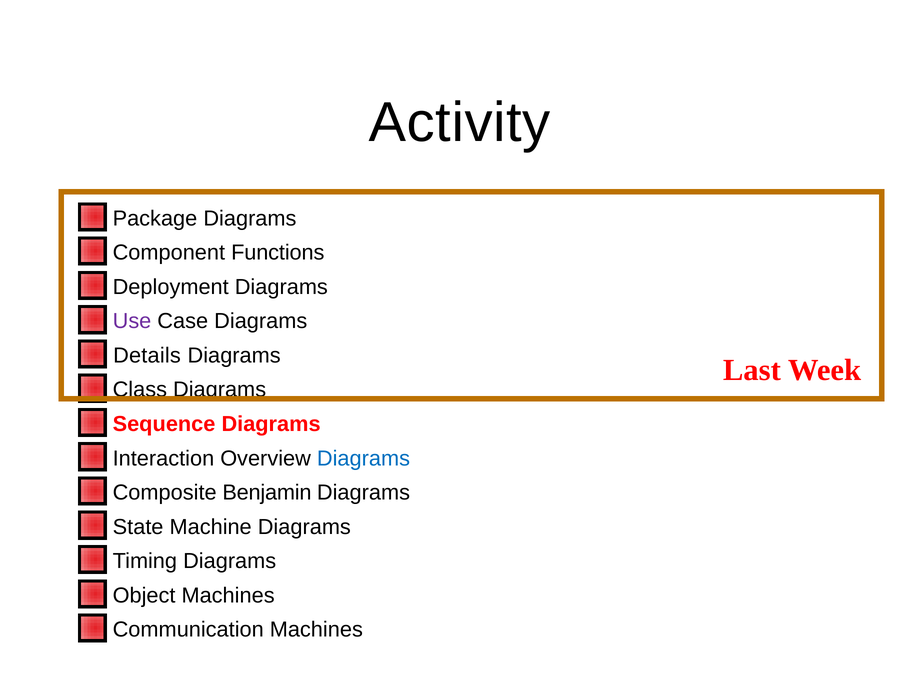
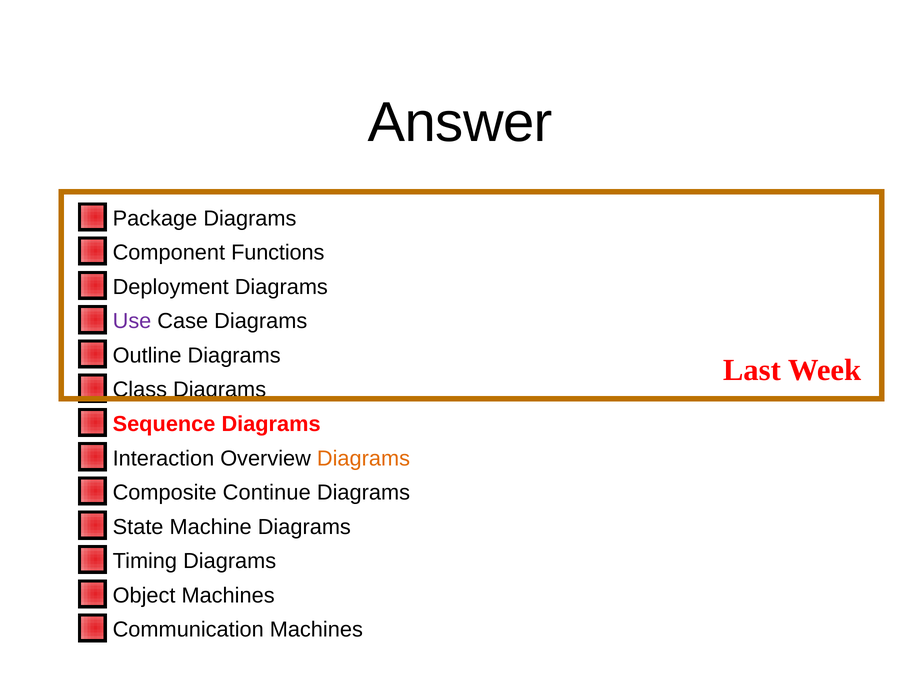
Activity: Activity -> Answer
Details: Details -> Outline
Diagrams at (363, 458) colour: blue -> orange
Benjamin: Benjamin -> Continue
